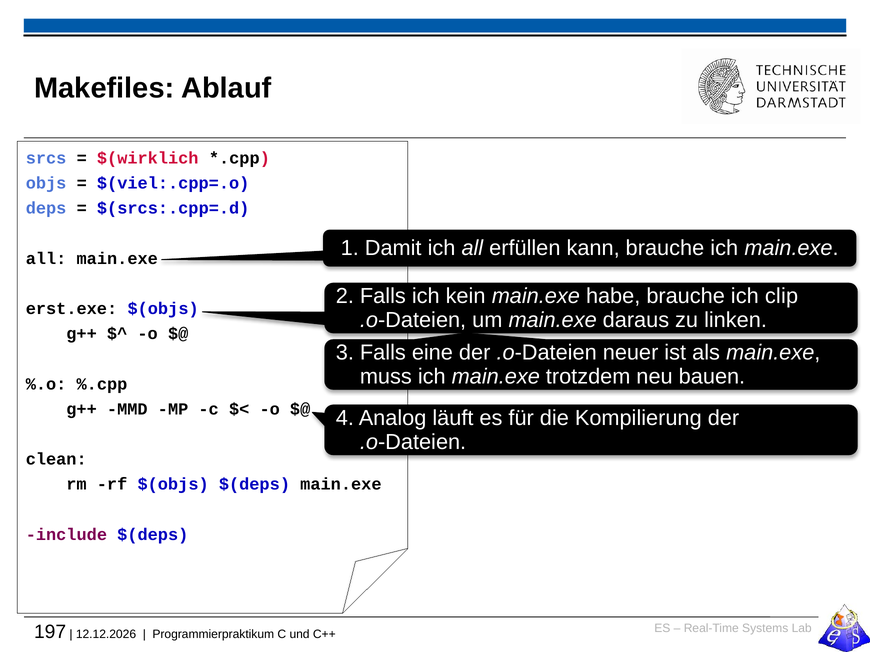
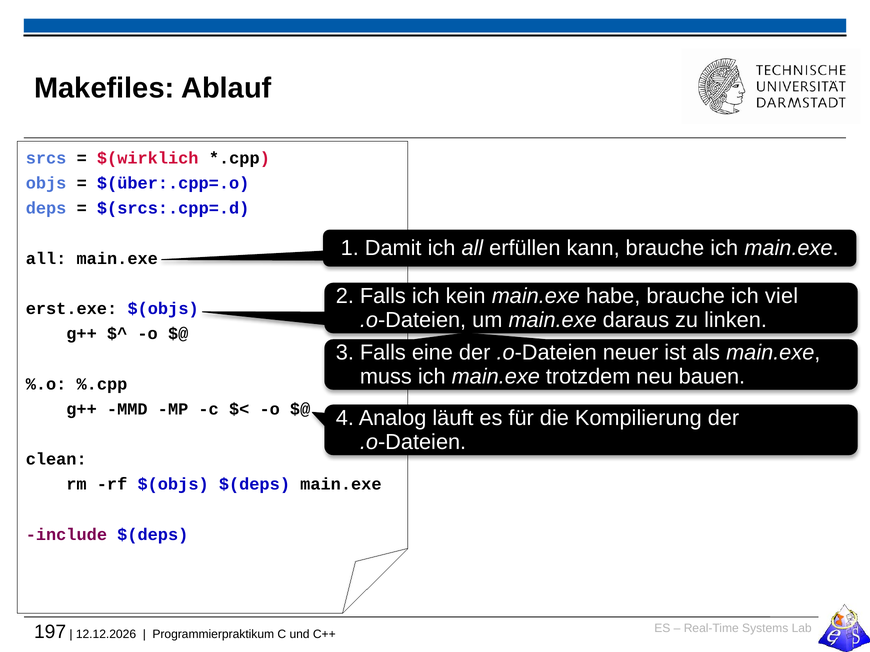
$(viel:.cpp=.o: $(viel:.cpp=.o -> $(über:.cpp=.o
clip: clip -> viel
